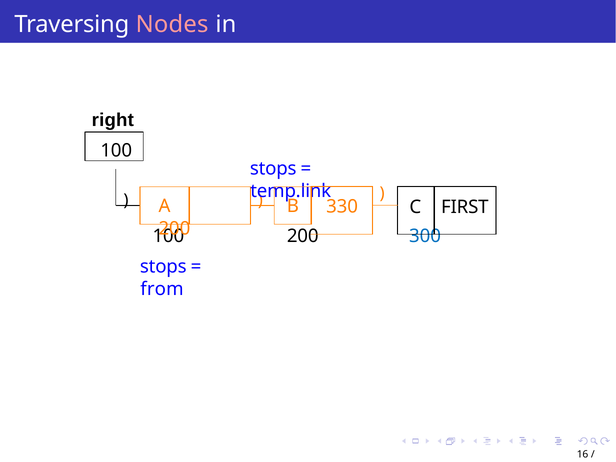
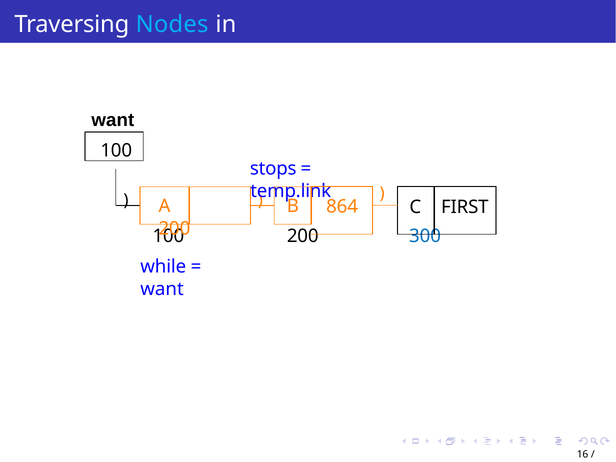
Nodes colour: pink -> light blue
right at (113, 120): right -> want
330: 330 -> 864
stops at (163, 267): stops -> while
from at (162, 289): from -> want
